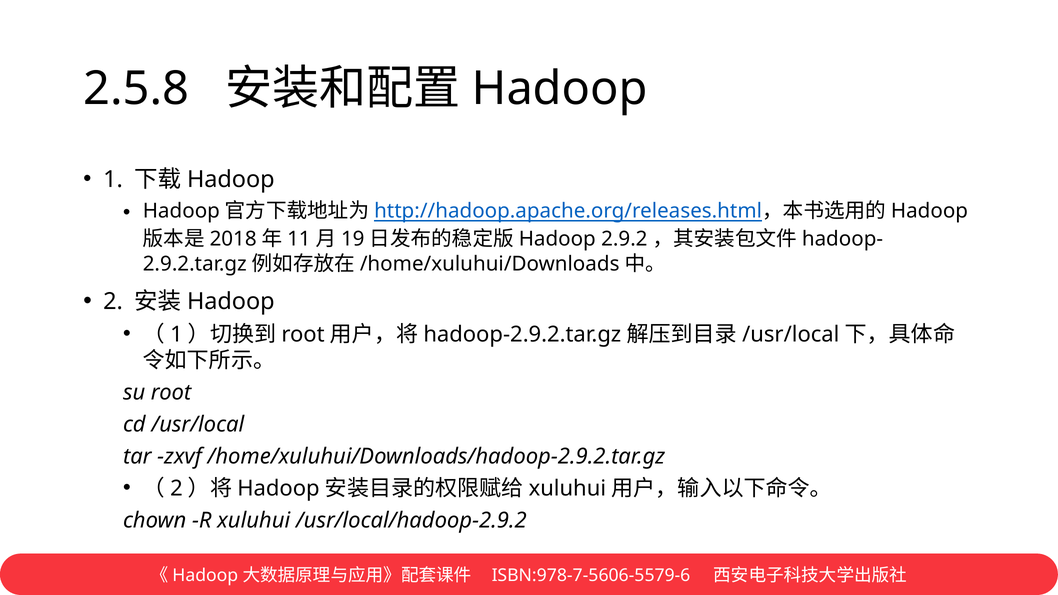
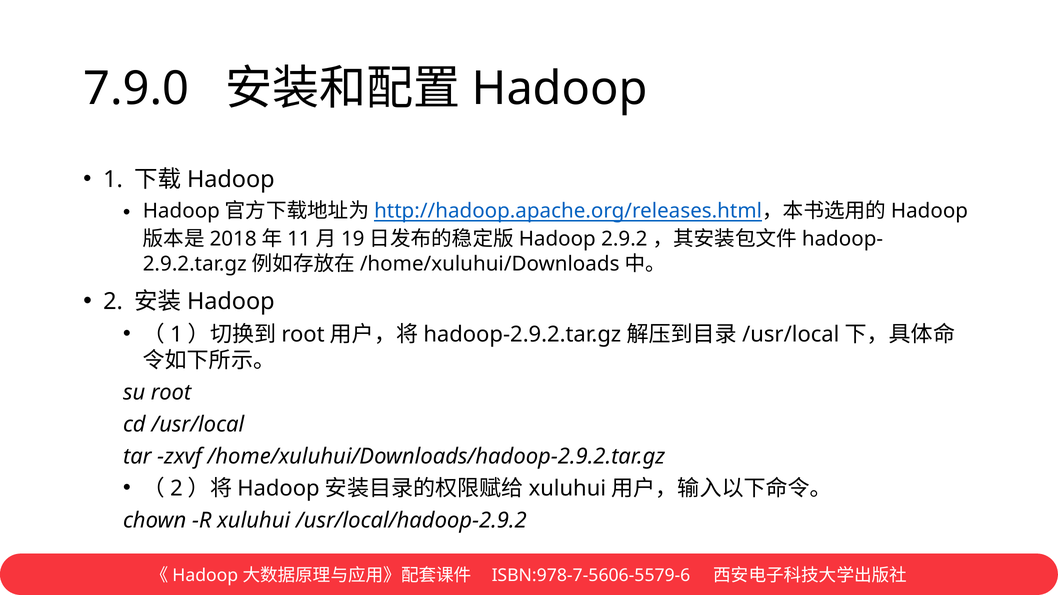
2.5.8: 2.5.8 -> 7.9.0
